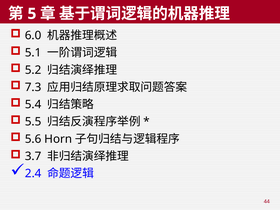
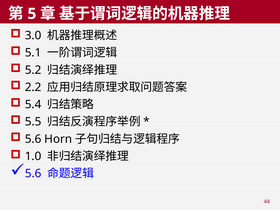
6.0: 6.0 -> 3.0
7.3: 7.3 -> 2.2
3.7: 3.7 -> 1.0
2.4 at (33, 174): 2.4 -> 5.6
